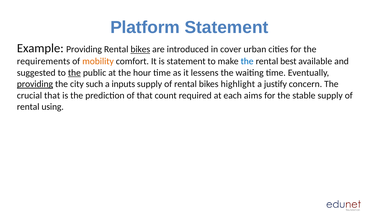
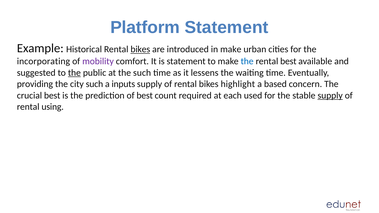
Example Providing: Providing -> Historical
in cover: cover -> make
requirements: requirements -> incorporating
mobility colour: orange -> purple
the hour: hour -> such
providing at (35, 84) underline: present -> none
justify: justify -> based
crucial that: that -> best
of that: that -> best
aims: aims -> used
supply at (330, 96) underline: none -> present
